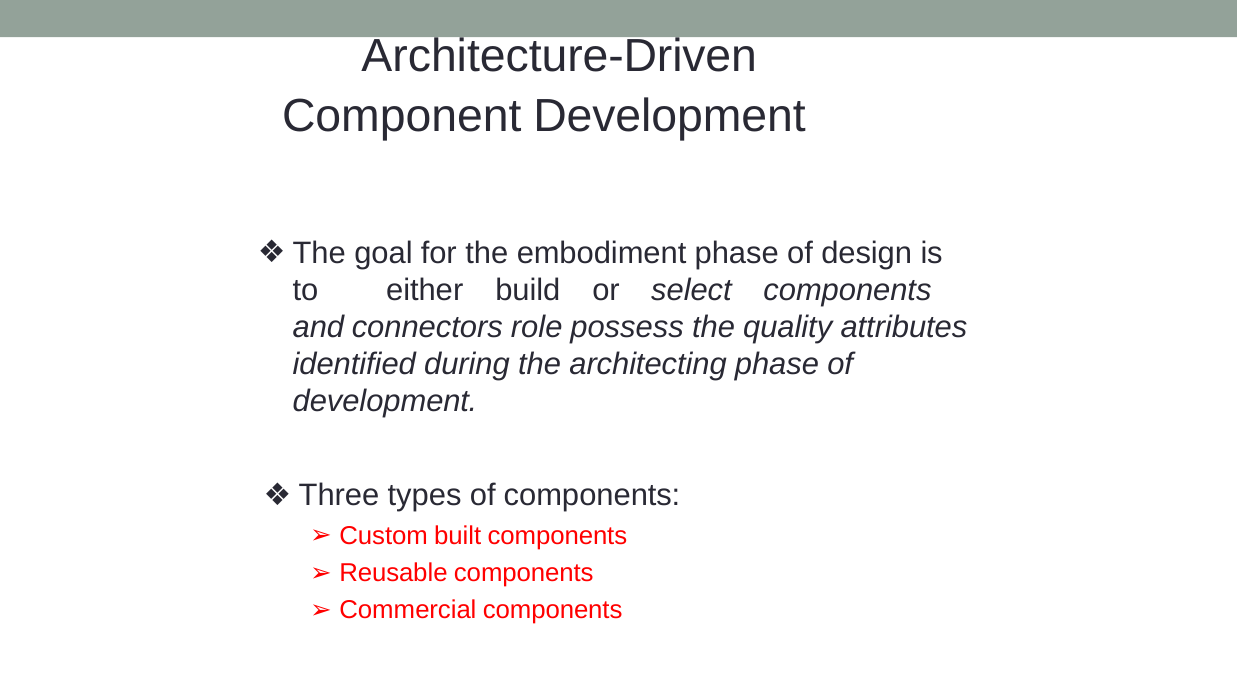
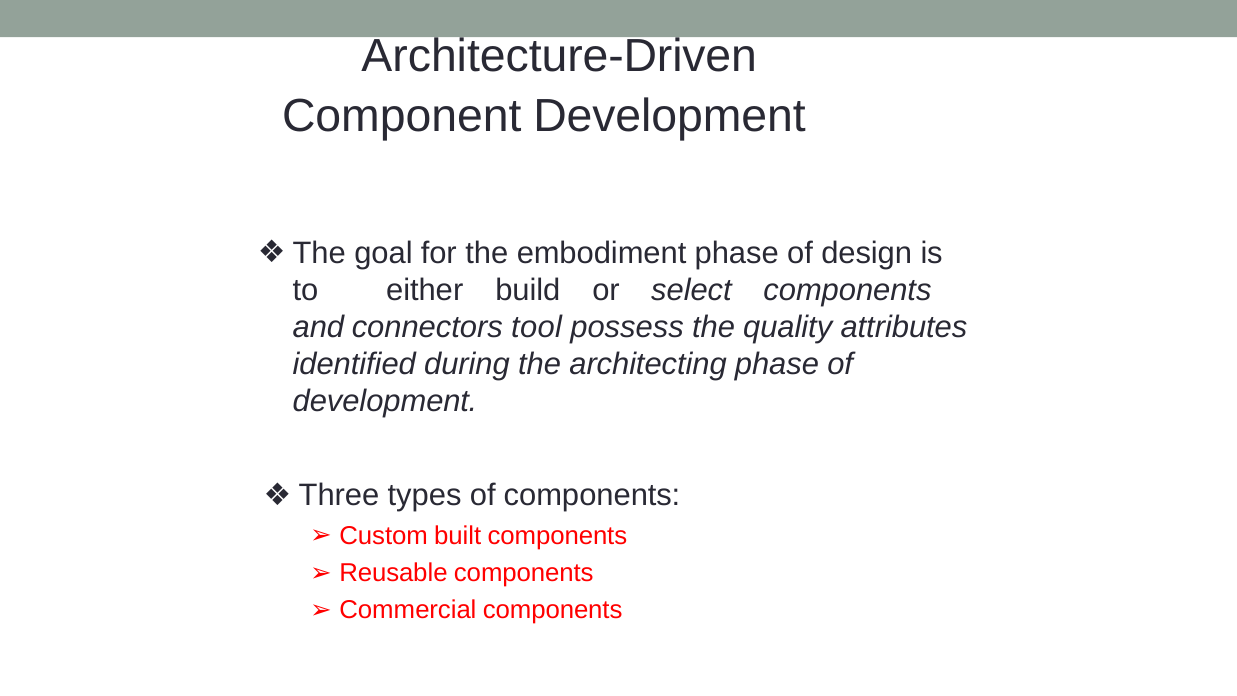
role: role -> tool
